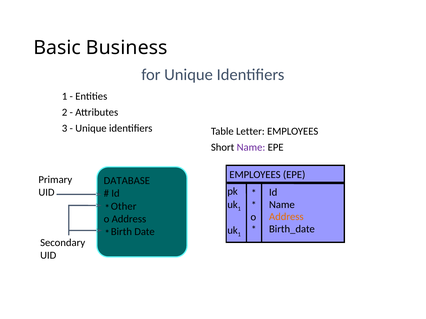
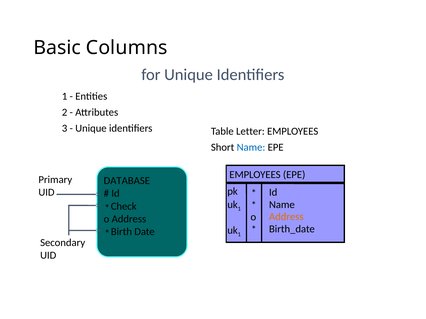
Business: Business -> Columns
Name at (251, 147) colour: purple -> blue
Other: Other -> Check
